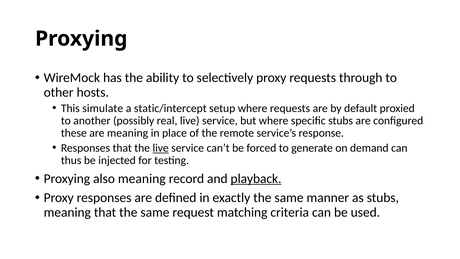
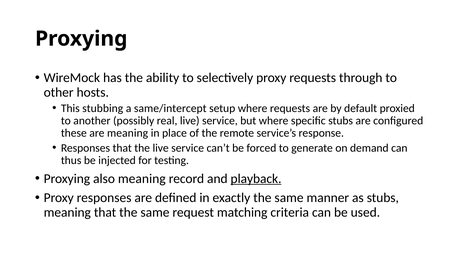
simulate: simulate -> stubbing
static/intercept: static/intercept -> same/intercept
live at (161, 148) underline: present -> none
